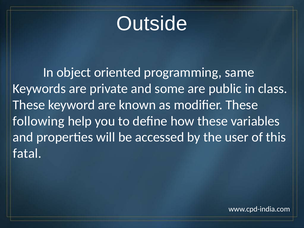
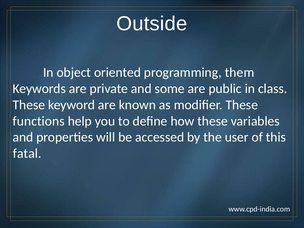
same: same -> them
following: following -> functions
